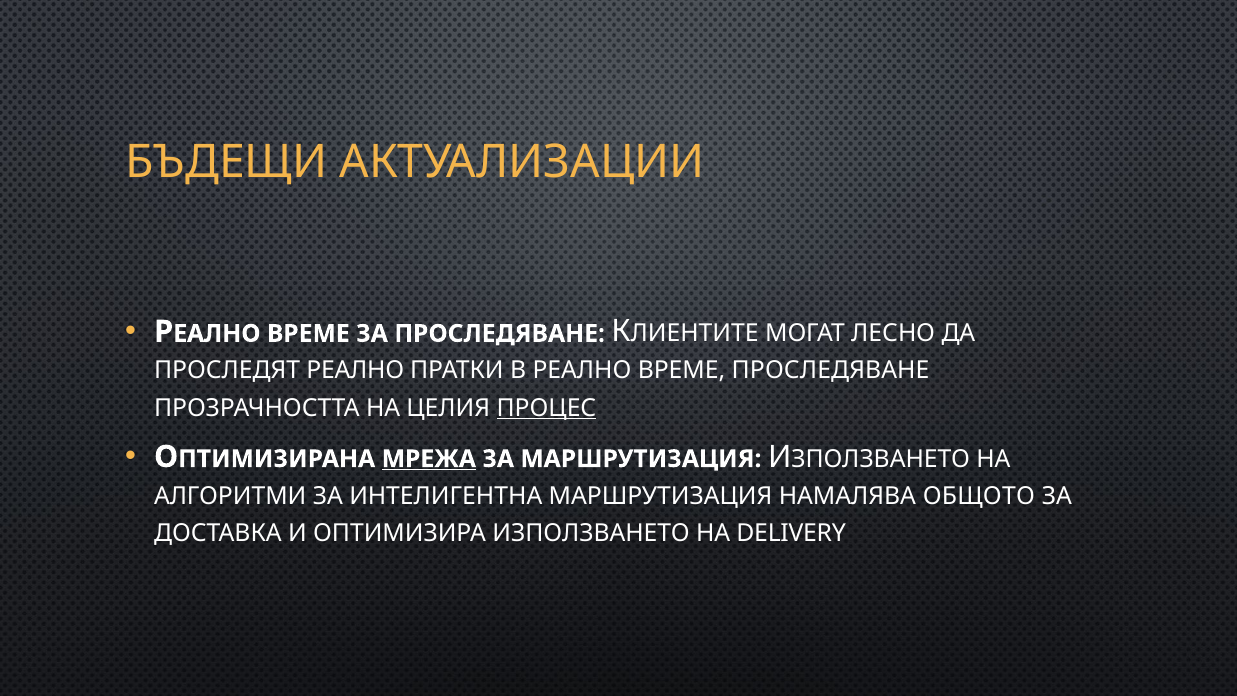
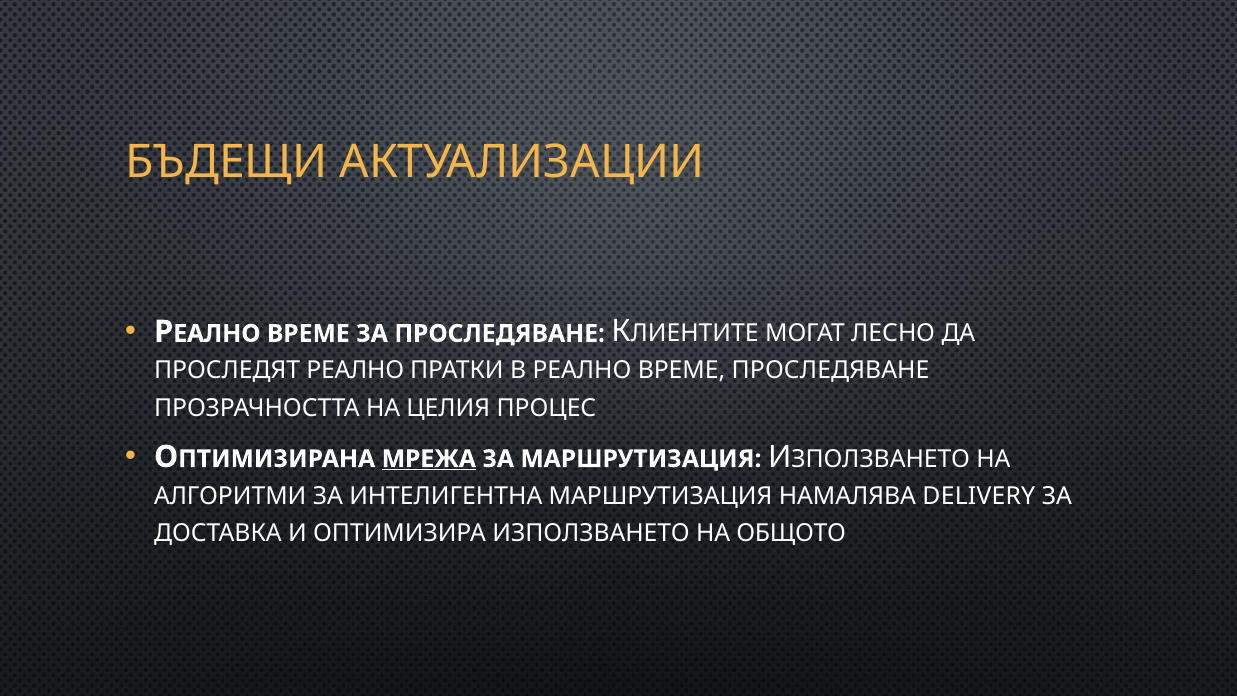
ПРОЦЕС underline: present -> none
ОБЩОТО: ОБЩОТО -> DELIVERY
DELIVERY: DELIVERY -> ОБЩОТО
